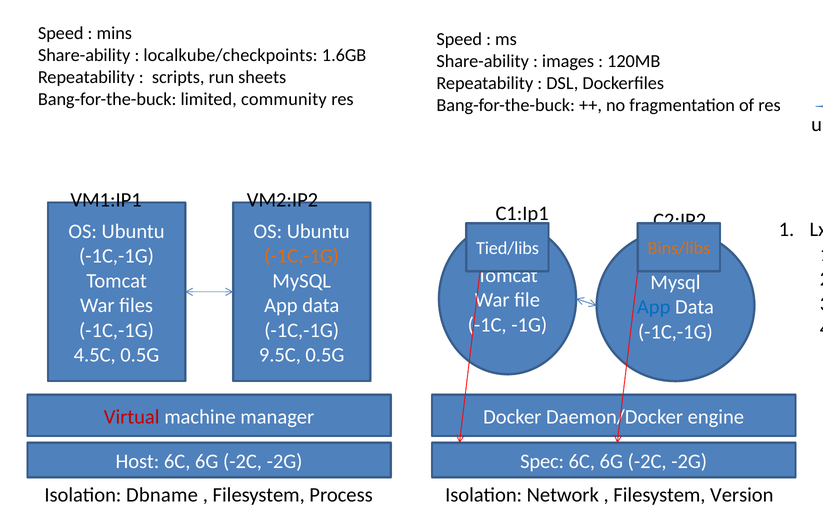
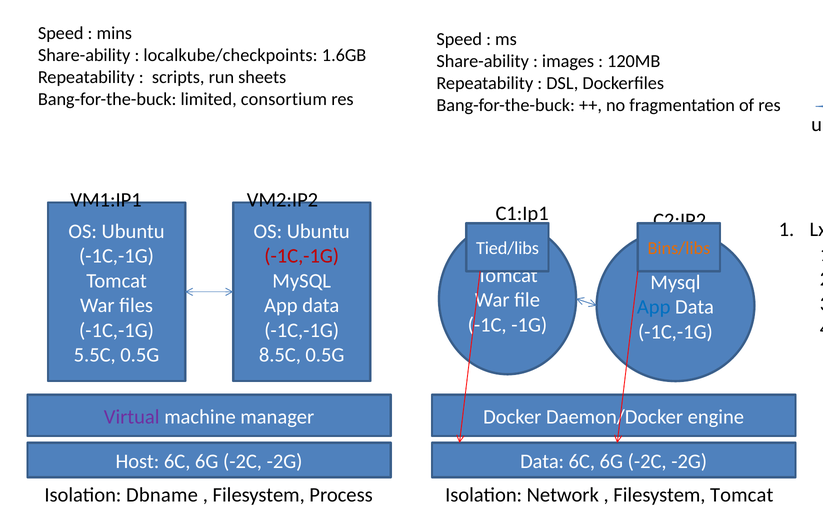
limited community: community -> consortium
-1C,-1G at (302, 256) colour: orange -> red
4.5C: 4.5C -> 5.5C
9.5C: 9.5C -> 8.5C
Virtual colour: red -> purple
Spec at (542, 461): Spec -> Data
Filesystem Version: Version -> Tomcat
